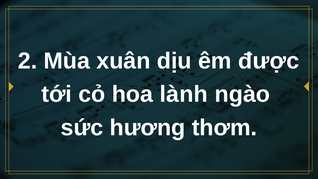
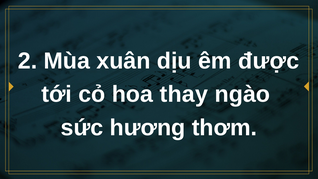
lành: lành -> thay
